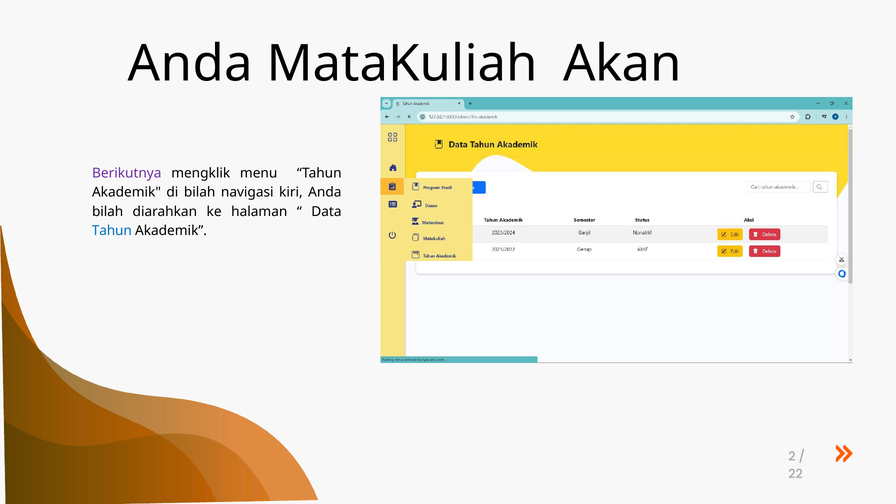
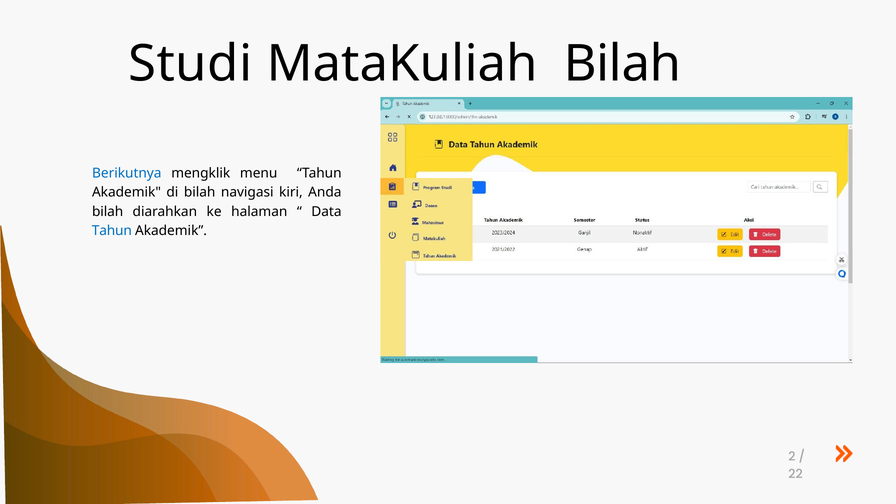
Anda at (190, 64): Anda -> Studi
MataKuliah Akan: Akan -> Bilah
Berikutnya colour: purple -> blue
